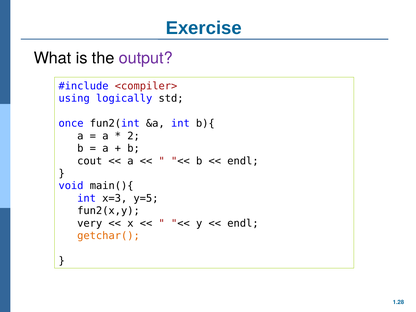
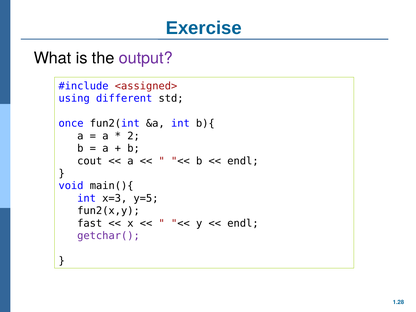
<compiler>: <compiler> -> <assigned>
logically: logically -> different
very: very -> fast
getchar( colour: orange -> purple
